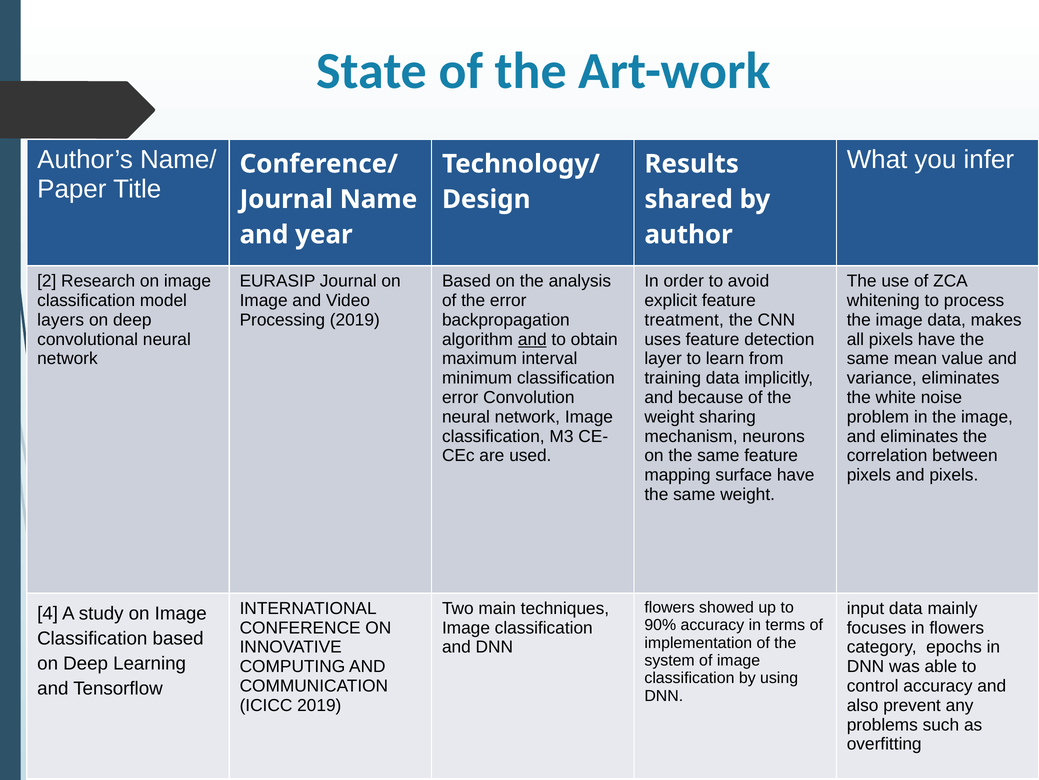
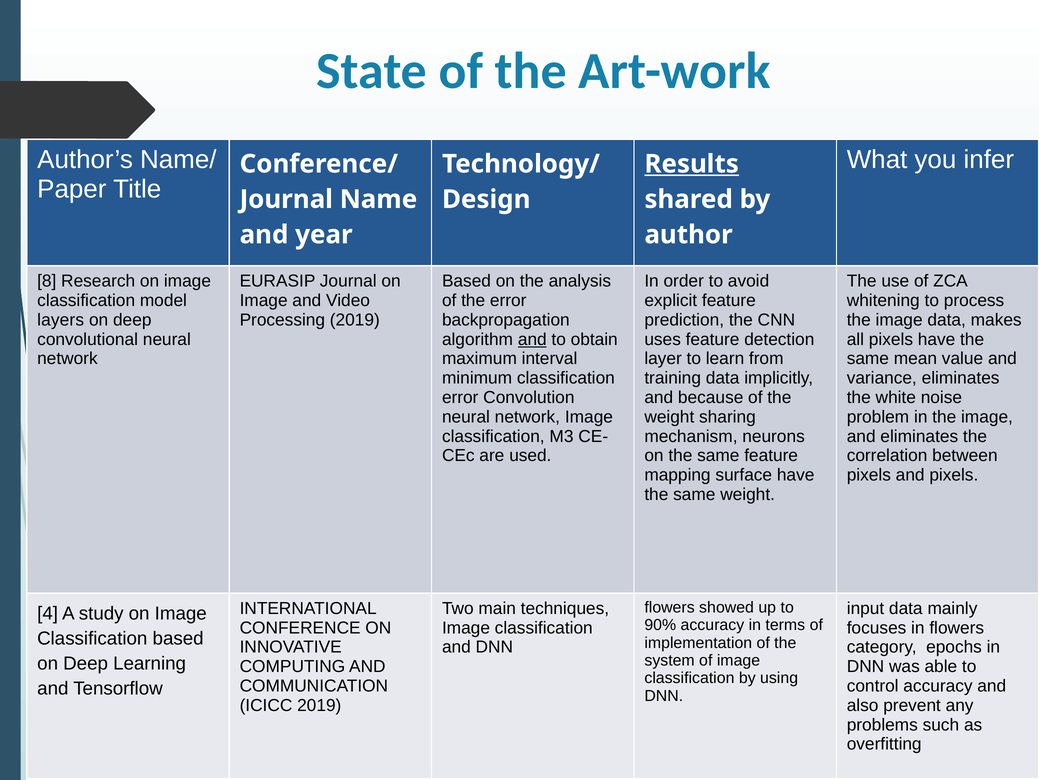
Results underline: none -> present
2: 2 -> 8
treatment: treatment -> prediction
